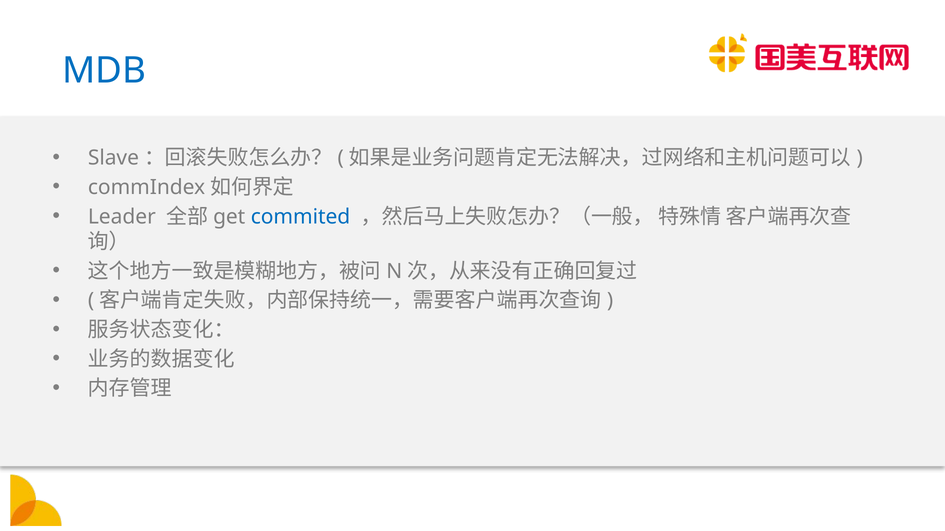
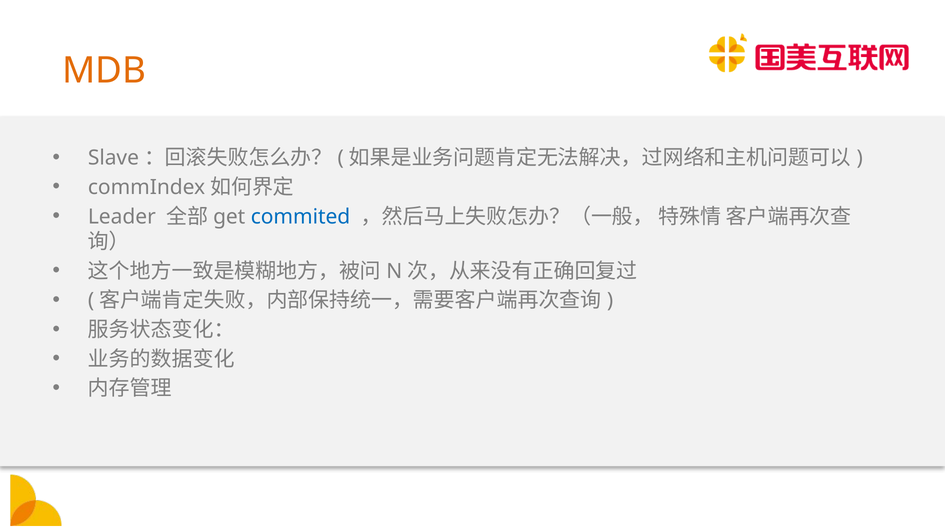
MDB colour: blue -> orange
